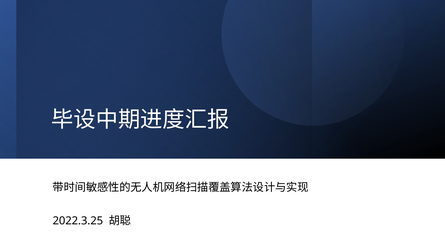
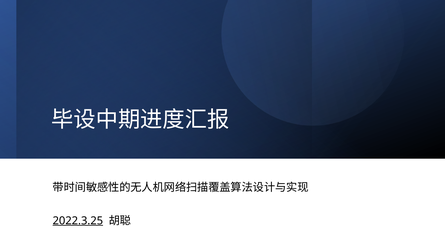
2022.3.25 underline: none -> present
